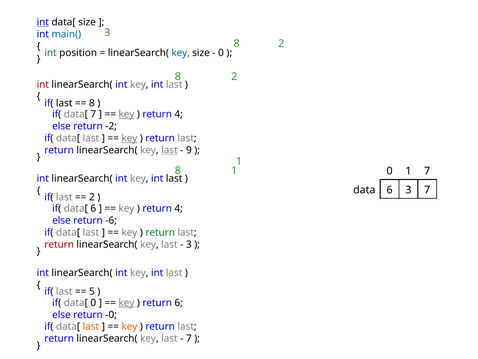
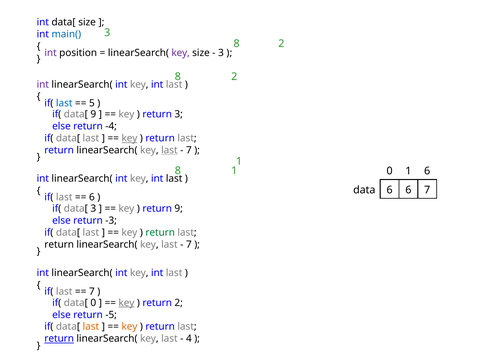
int at (43, 22) underline: present -> none
int at (51, 53) colour: green -> purple
key at (181, 53) colour: blue -> purple
0 at (221, 53): 0 -> 3
int at (43, 84) colour: red -> purple
last at (64, 103) colour: black -> blue
8 at (92, 103): 8 -> 5
data[ 7: 7 -> 9
key at (126, 114) underline: present -> none
4 at (179, 114): 4 -> 3
-2: -2 -> -4
9 at (189, 150): 9 -> 7
1 7: 7 -> 6
6 3: 3 -> 6
2 at (92, 197): 2 -> 6
data[ 6: 6 -> 3
4 at (179, 208): 4 -> 9
-6: -6 -> -3
return at (59, 244) colour: red -> black
3 at (189, 244): 3 -> 7
5 at (92, 291): 5 -> 7
return 6: 6 -> 2
-0: -0 -> -5
return at (59, 338) underline: none -> present
7 at (189, 338): 7 -> 4
